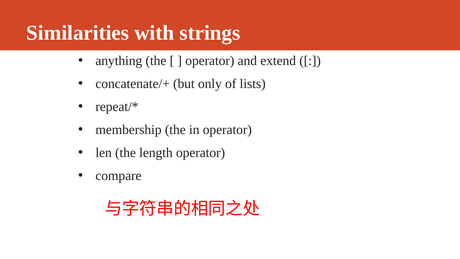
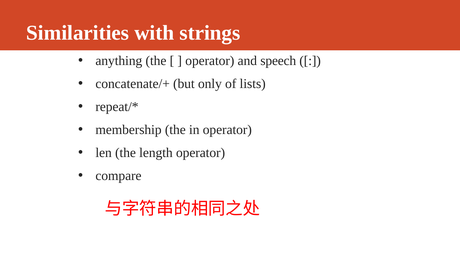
extend: extend -> speech
